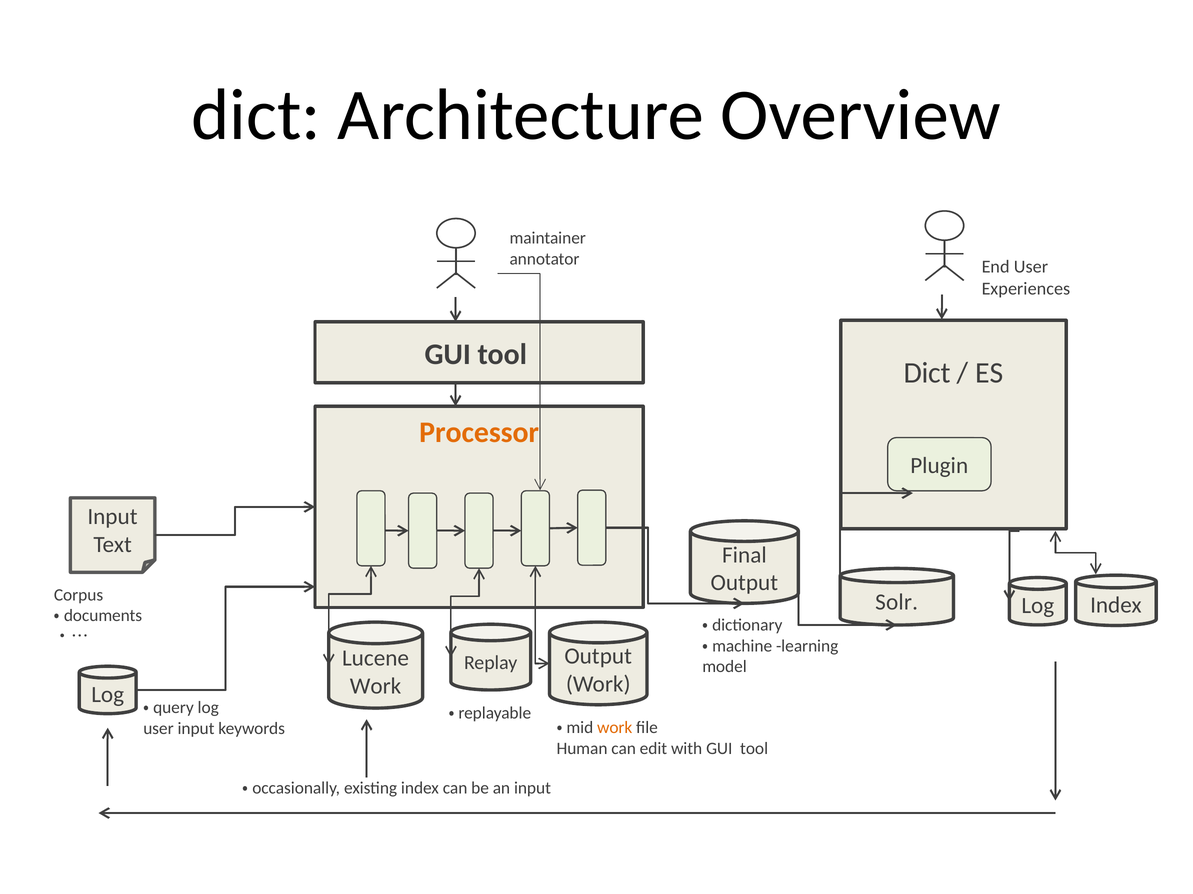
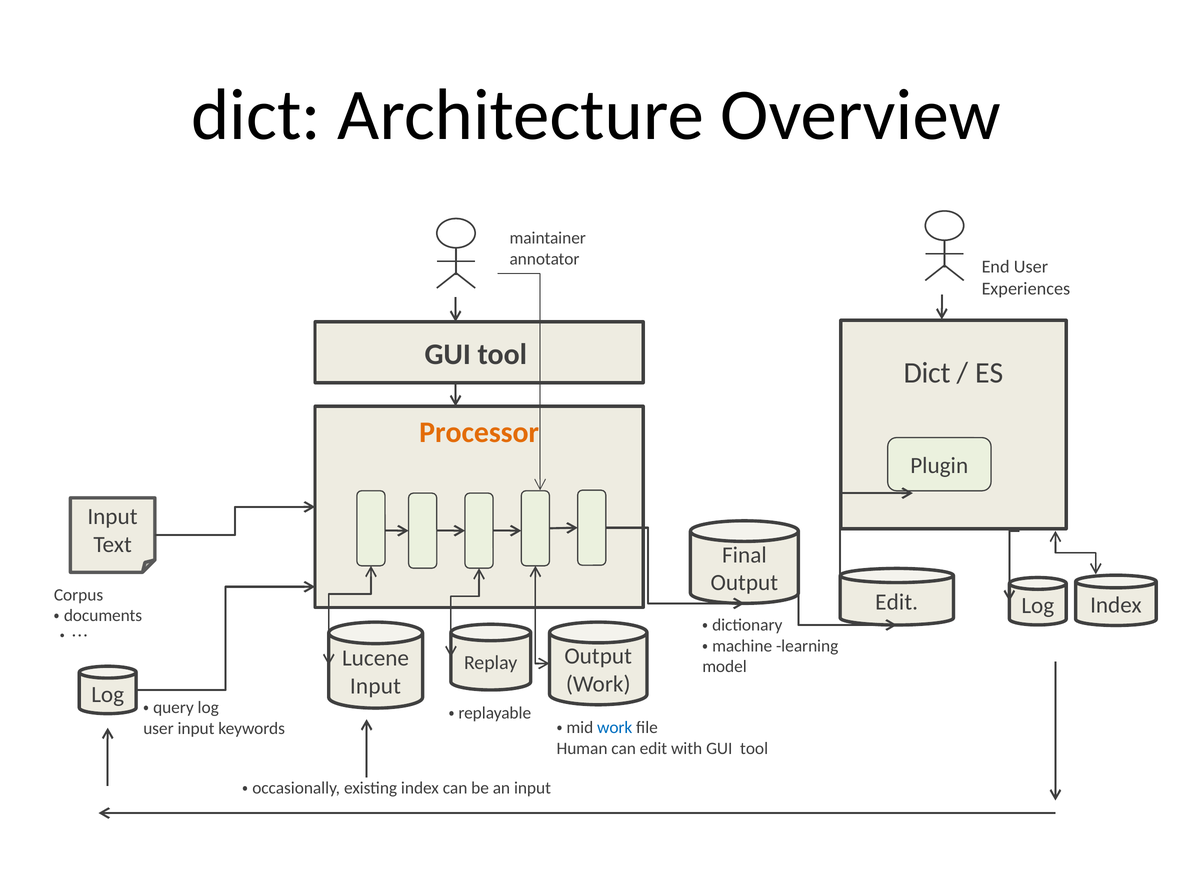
Solr at (897, 602): Solr -> Edit
Work at (376, 687): Work -> Input
work at (615, 728) colour: orange -> blue
